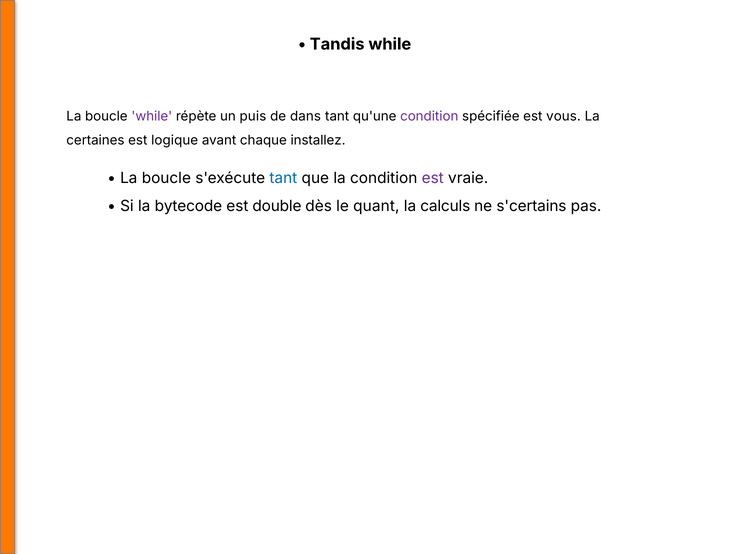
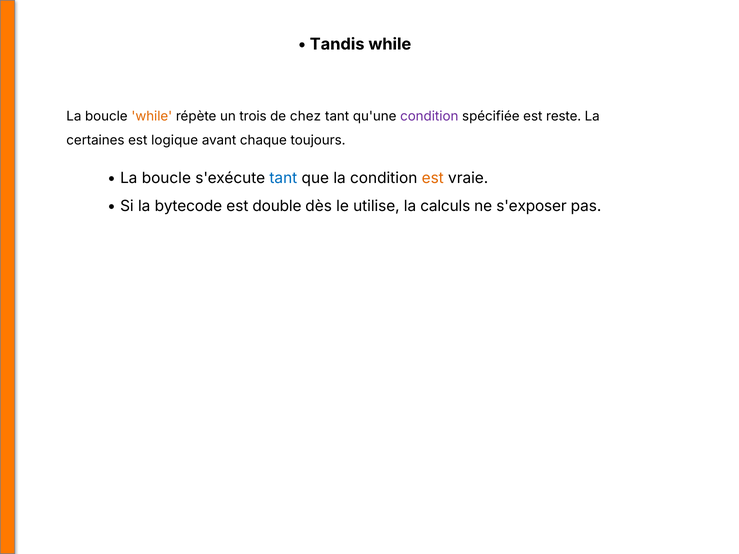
while at (152, 117) colour: purple -> orange
puis: puis -> trois
dans: dans -> chez
vous: vous -> reste
installez: installez -> toujours
est at (433, 178) colour: purple -> orange
quant: quant -> utilise
s'certains: s'certains -> s'exposer
